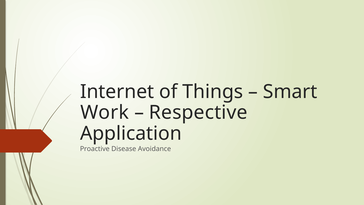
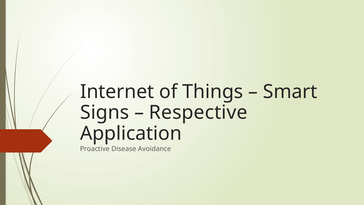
Work: Work -> Signs
